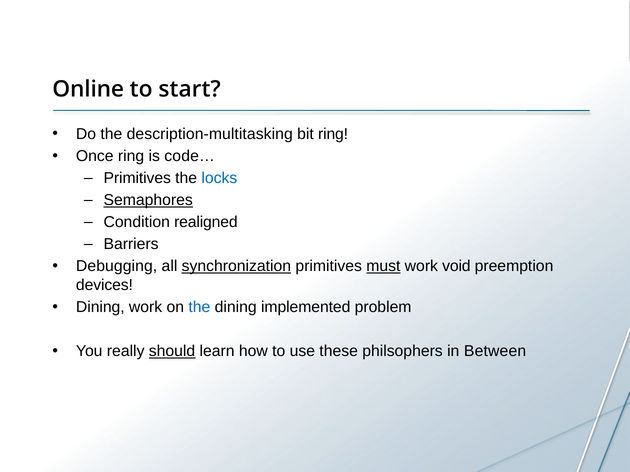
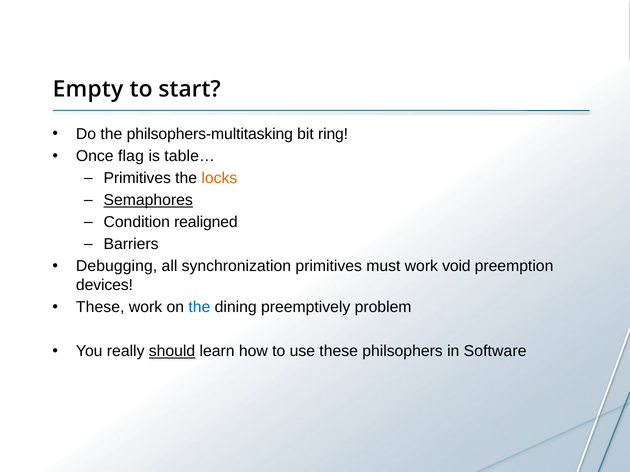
Online: Online -> Empty
description-multitasking: description-multitasking -> philsophers-multitasking
Once ring: ring -> flag
code…: code… -> table…
locks colour: blue -> orange
synchronization underline: present -> none
must underline: present -> none
Dining at (100, 308): Dining -> These
implemented: implemented -> preemptively
Between: Between -> Software
